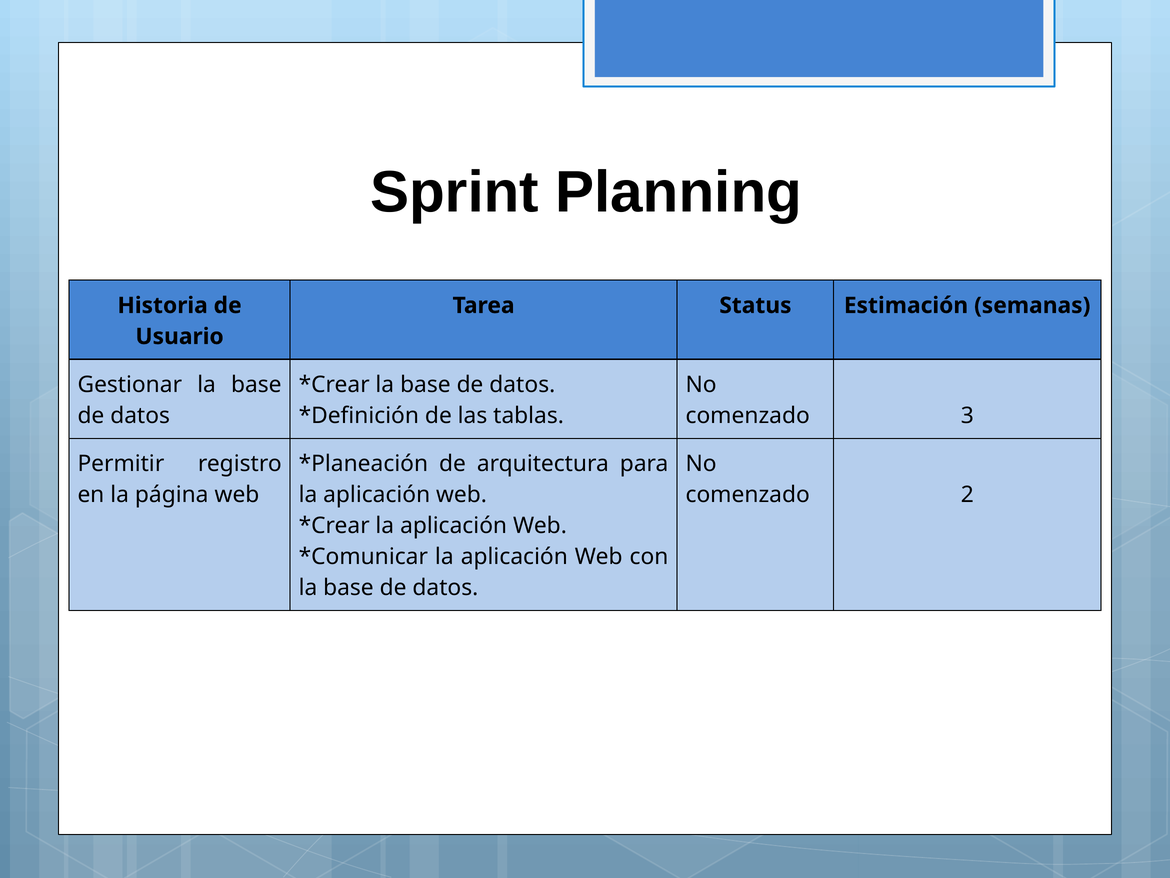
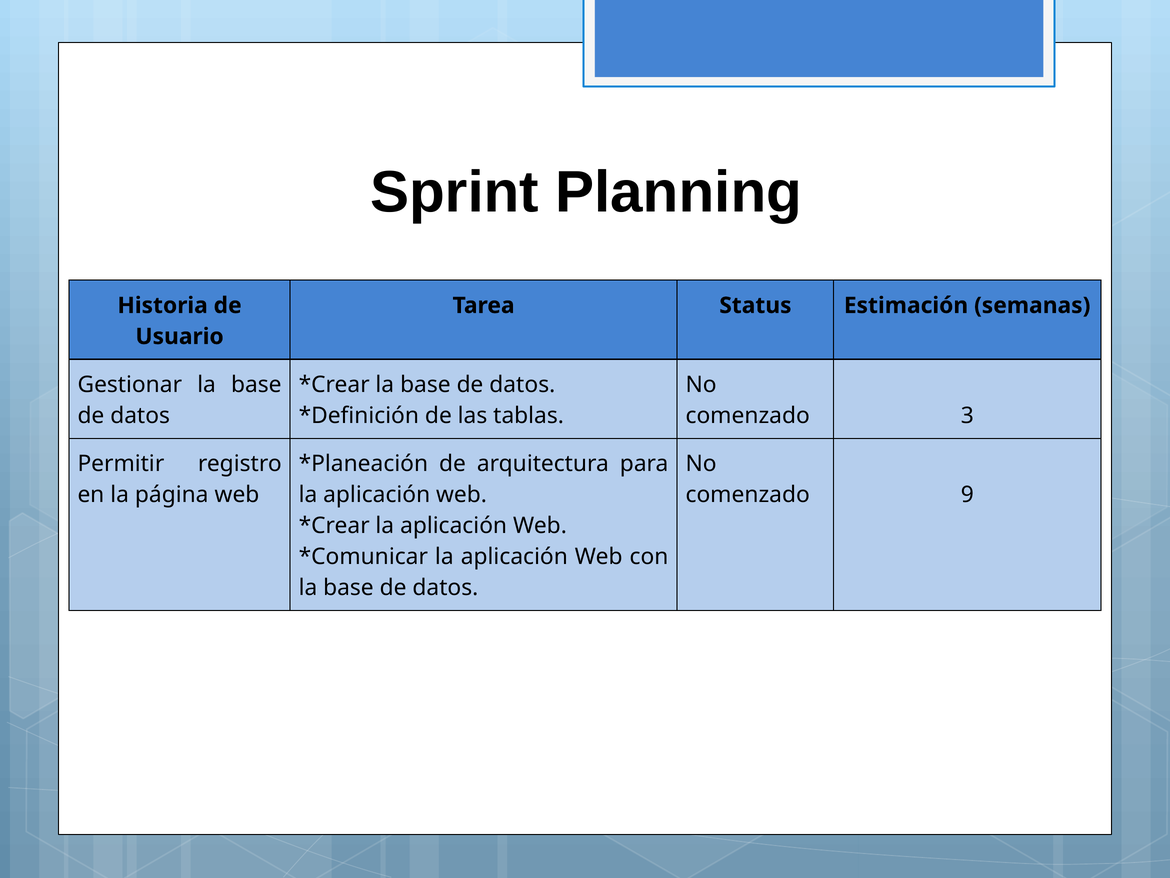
2: 2 -> 9
